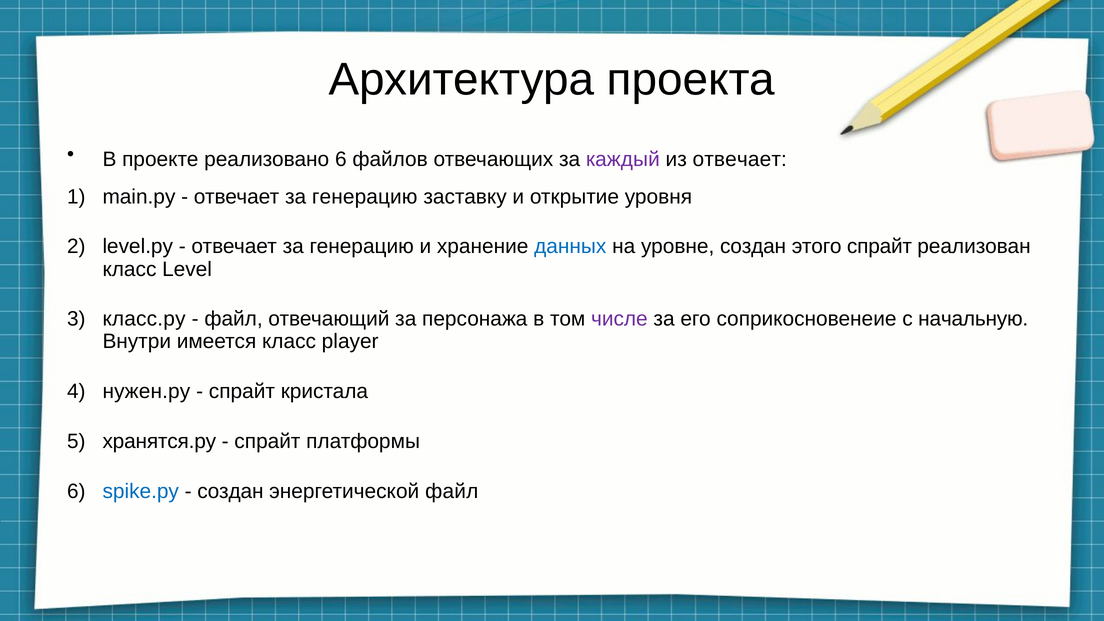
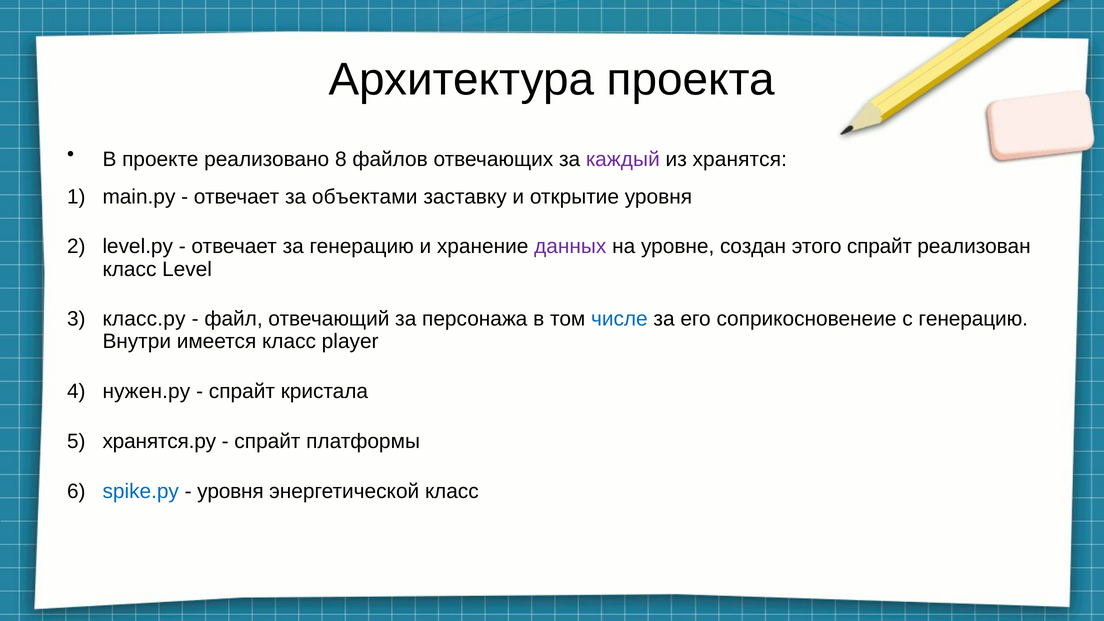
реализовано 6: 6 -> 8
из отвечает: отвечает -> хранятся
генерацию at (365, 197): генерацию -> объектами
данных colour: blue -> purple
числе colour: purple -> blue
с начальную: начальную -> генерацию
создан at (230, 491): создан -> уровня
энергетической файл: файл -> класс
